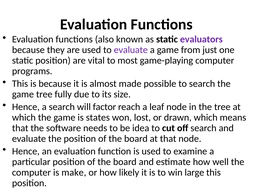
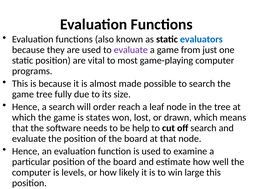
evaluators colour: purple -> blue
factor: factor -> order
idea: idea -> help
make: make -> levels
